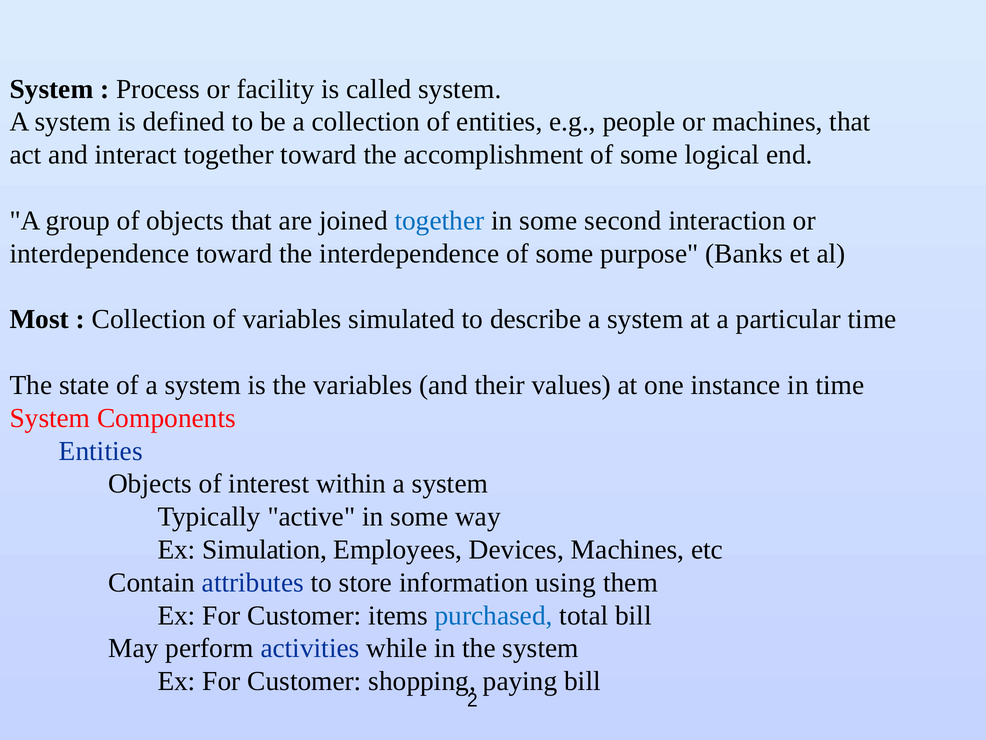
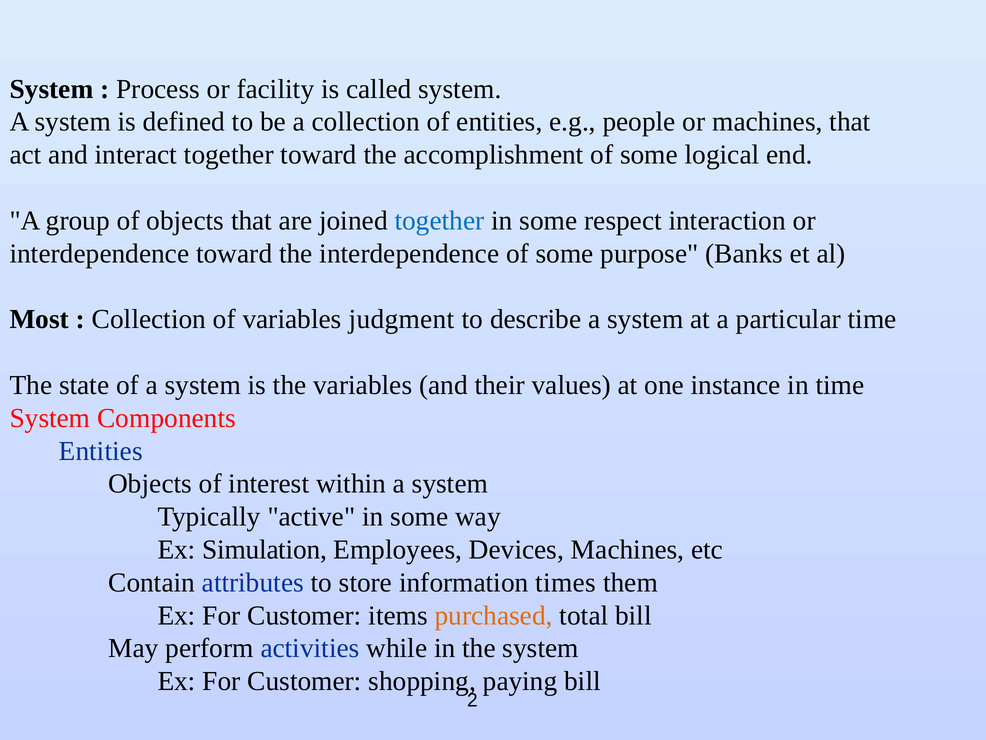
second: second -> respect
simulated: simulated -> judgment
using: using -> times
purchased colour: blue -> orange
